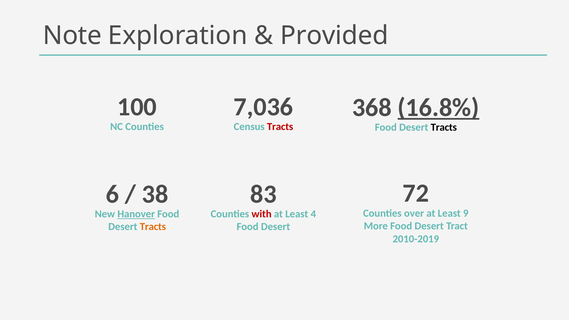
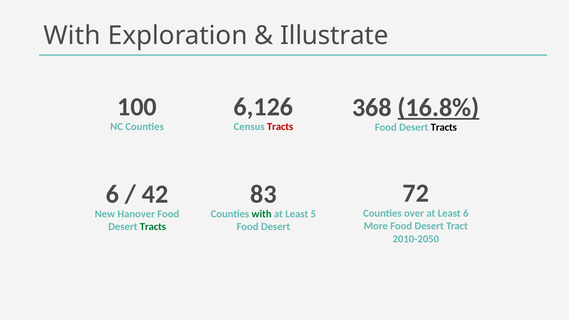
Note at (72, 36): Note -> With
Provided: Provided -> Illustrate
7,036: 7,036 -> 6,126
38: 38 -> 42
Least 9: 9 -> 6
Hanover underline: present -> none
with at (262, 214) colour: red -> green
4: 4 -> 5
Tracts at (153, 227) colour: orange -> green
2010-2019: 2010-2019 -> 2010-2050
